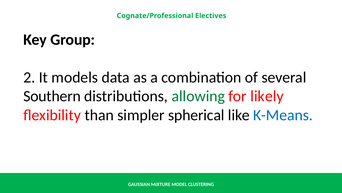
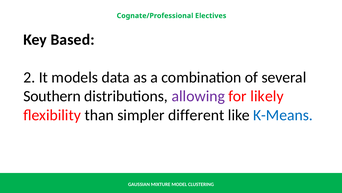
Group: Group -> Based
allowing colour: green -> purple
spherical: spherical -> different
